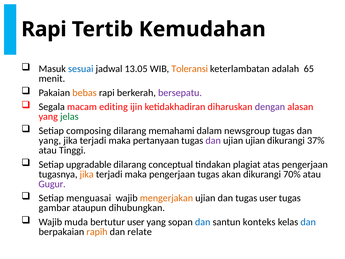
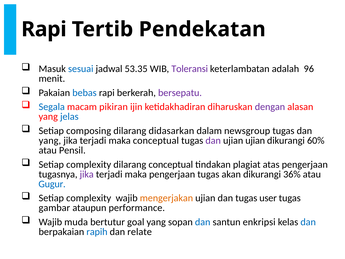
Kemudahan: Kemudahan -> Pendekatan
13.05: 13.05 -> 53.35
Toleransi colour: orange -> purple
65: 65 -> 96
bebas colour: orange -> blue
Segala colour: black -> blue
editing: editing -> pikiran
jelas colour: green -> blue
memahami: memahami -> didasarkan
maka pertanyaan: pertanyaan -> conceptual
37%: 37% -> 60%
Tinggi: Tinggi -> Pensil
upgradable at (89, 164): upgradable -> complexity
jika at (87, 174) colour: orange -> purple
70%: 70% -> 36%
Gugur colour: purple -> blue
menguasai at (89, 198): menguasai -> complexity
dihubungkan: dihubungkan -> performance
bertutur user: user -> goal
konteks: konteks -> enkripsi
rapih colour: orange -> blue
